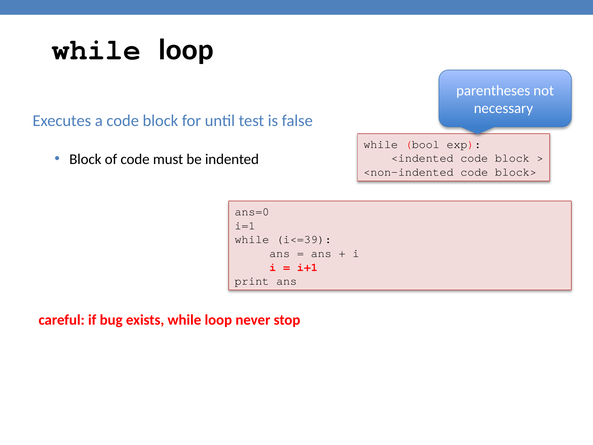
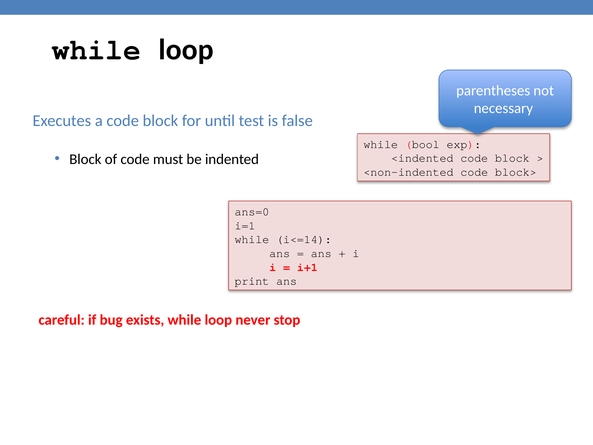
i<=39: i<=39 -> i<=14
